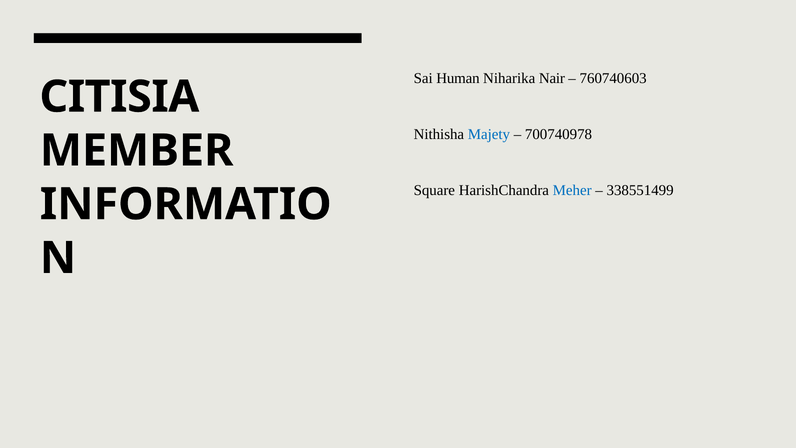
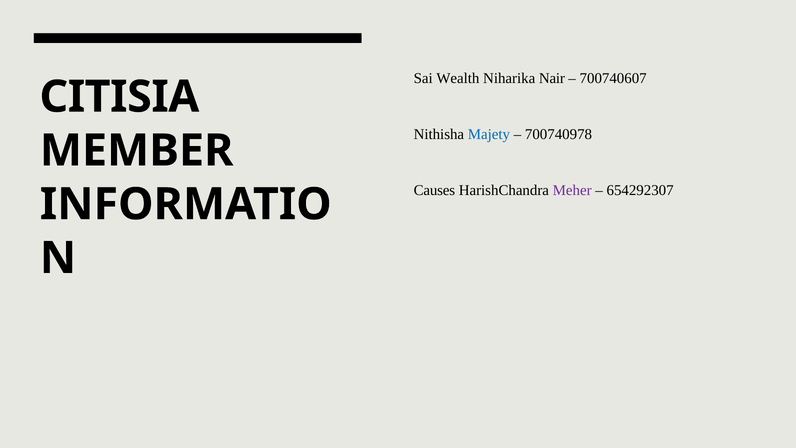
Human: Human -> Wealth
760740603: 760740603 -> 700740607
Square: Square -> Causes
Meher colour: blue -> purple
338551499: 338551499 -> 654292307
